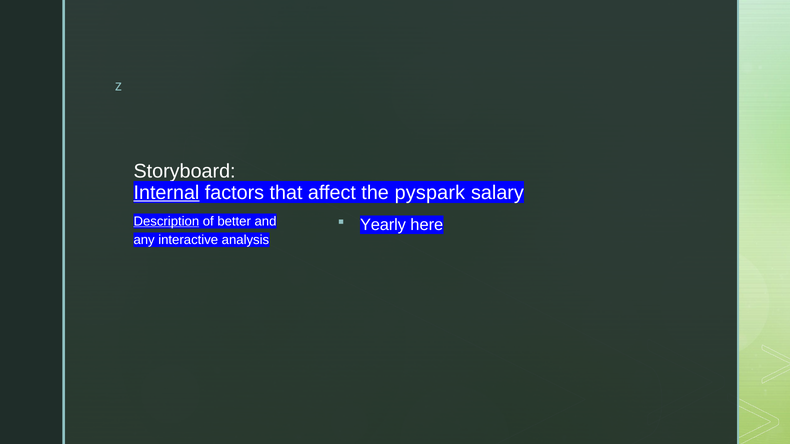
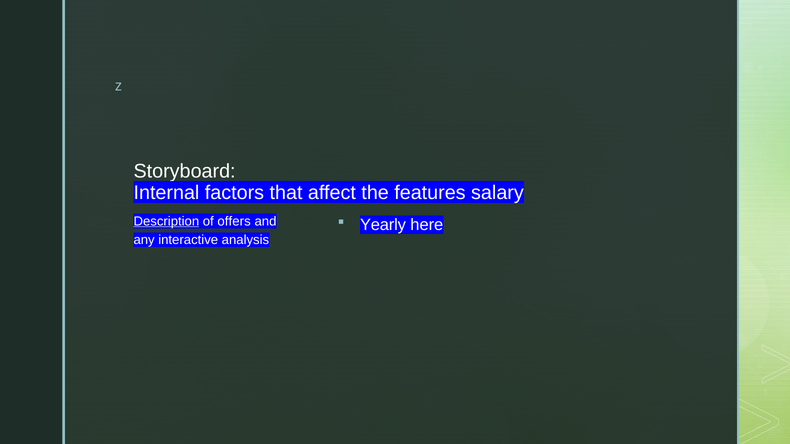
Internal underline: present -> none
pyspark: pyspark -> features
better: better -> offers
